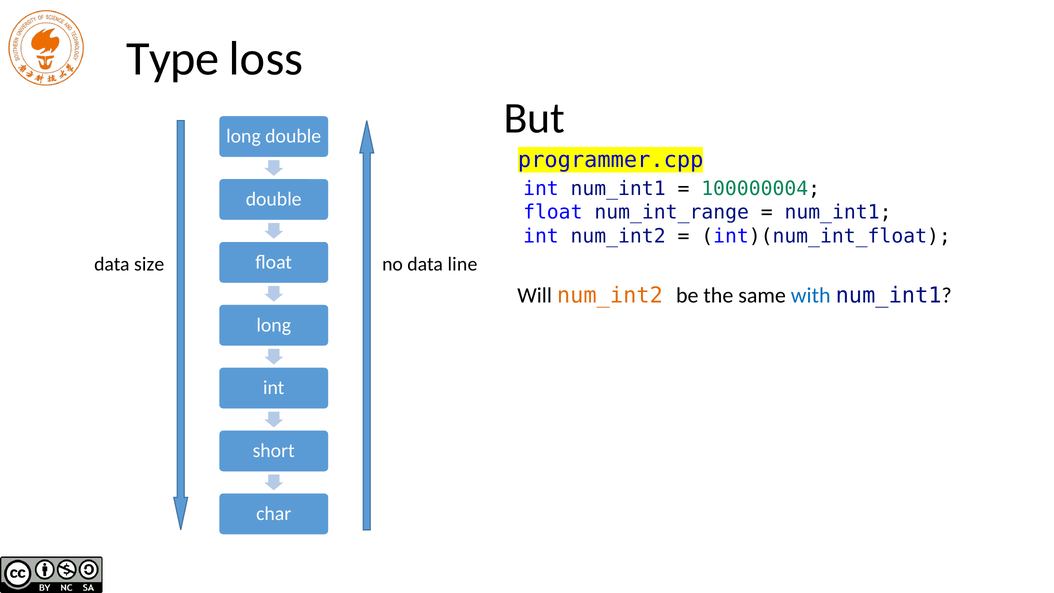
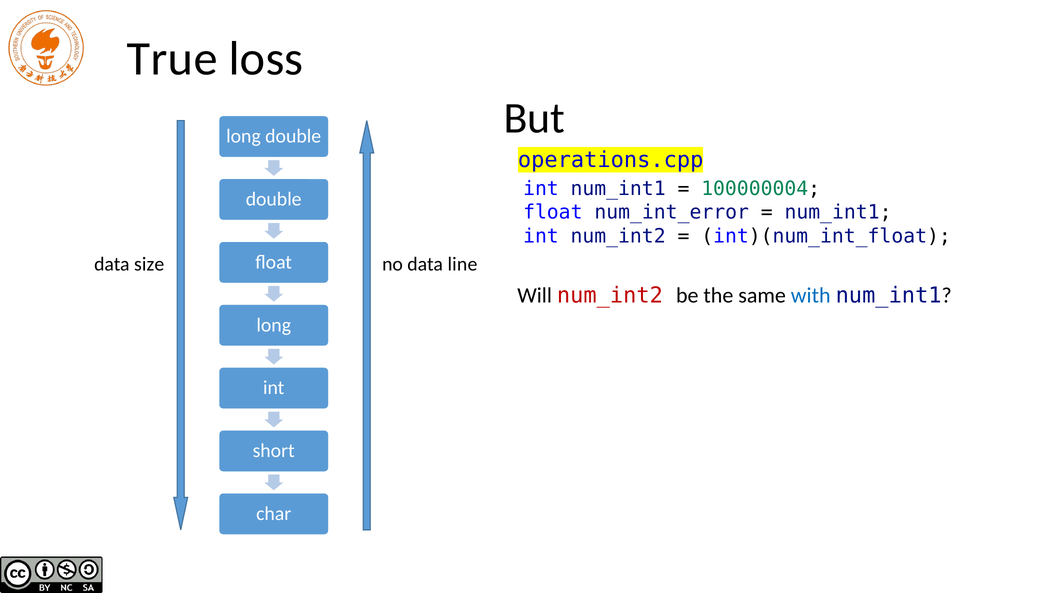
Type: Type -> True
programmer.cpp: programmer.cpp -> operations.cpp
num_int_range: num_int_range -> num_int_error
num_int2 at (610, 295) colour: orange -> red
